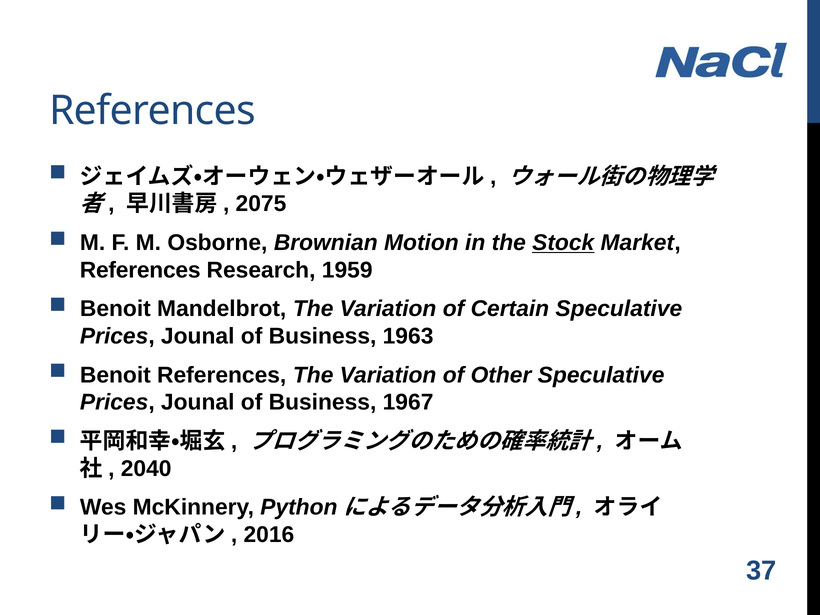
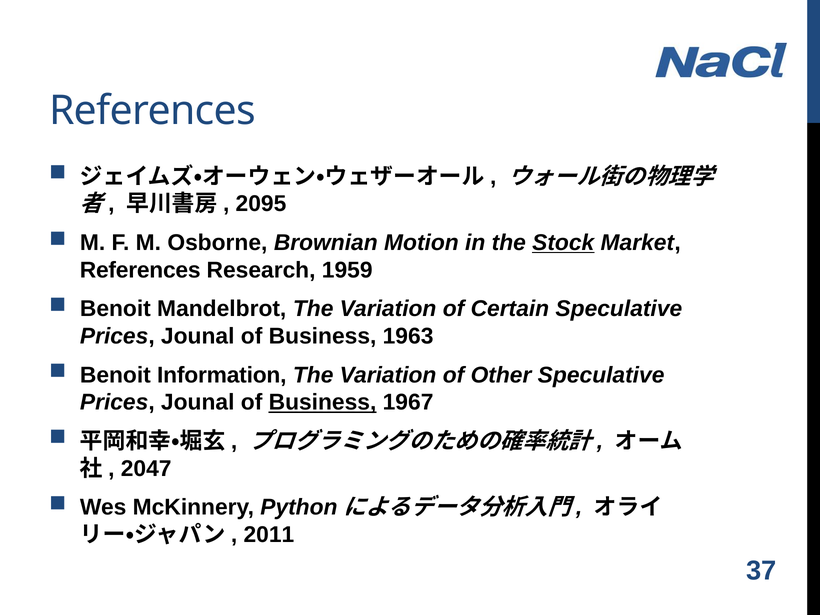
2075: 2075 -> 2095
Benoit References: References -> Information
Business at (323, 402) underline: none -> present
2040: 2040 -> 2047
2016: 2016 -> 2011
